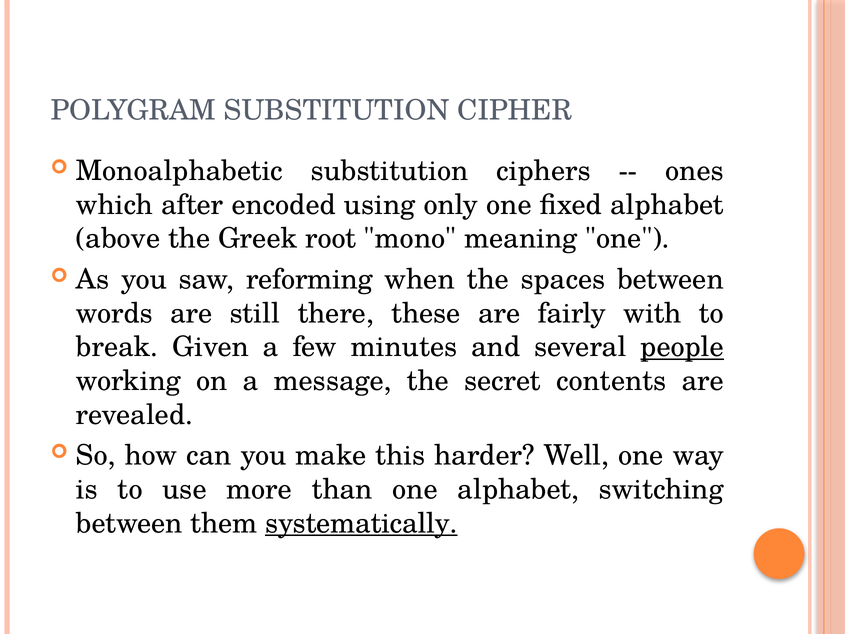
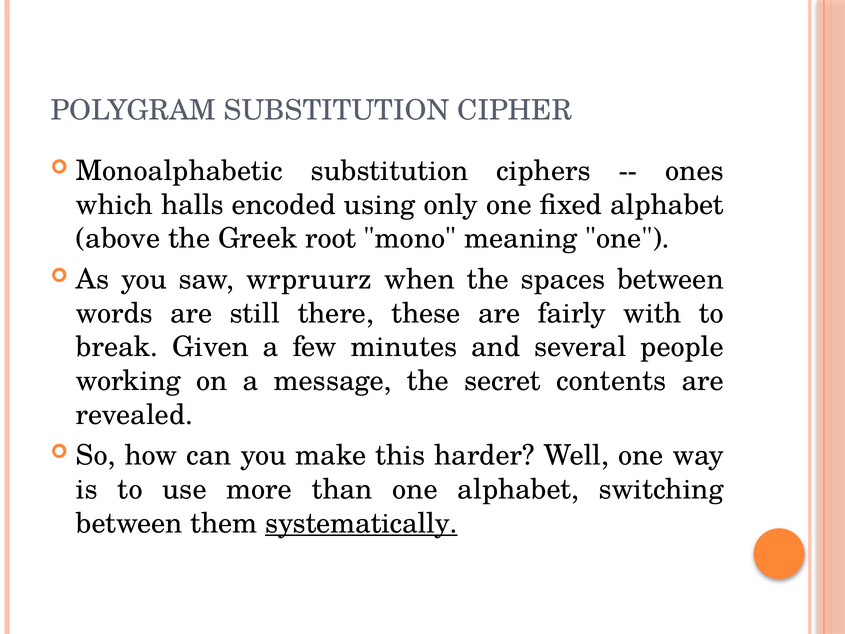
after: after -> halls
reforming: reforming -> wrpruurz
people underline: present -> none
